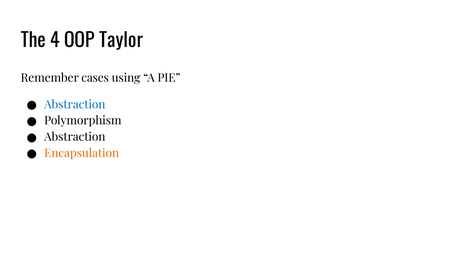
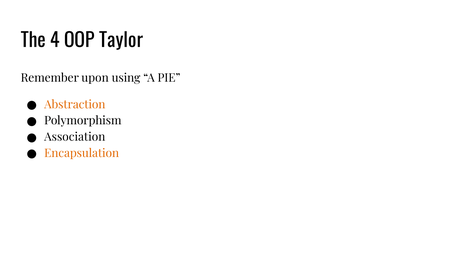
cases: cases -> upon
Abstraction at (75, 105) colour: blue -> orange
Abstraction at (75, 137): Abstraction -> Association
